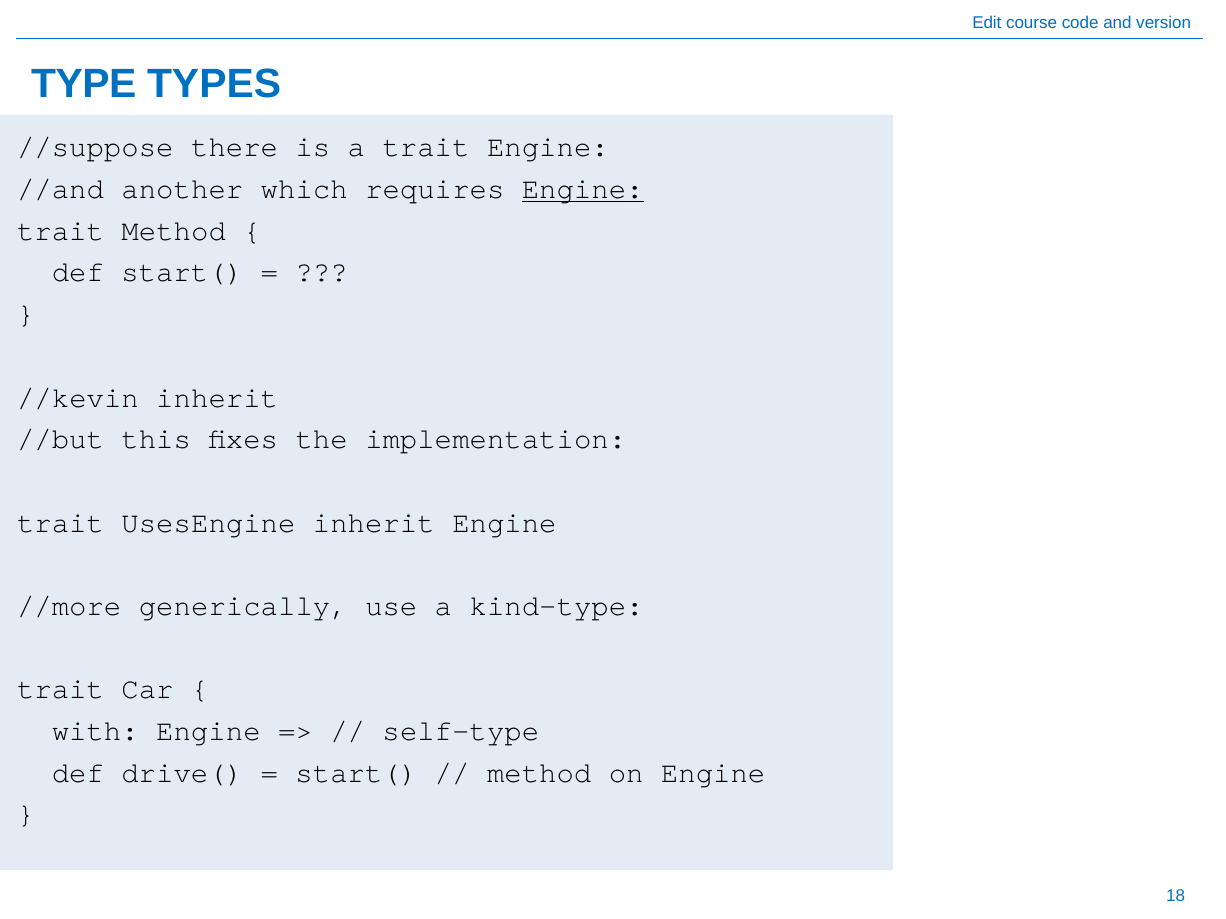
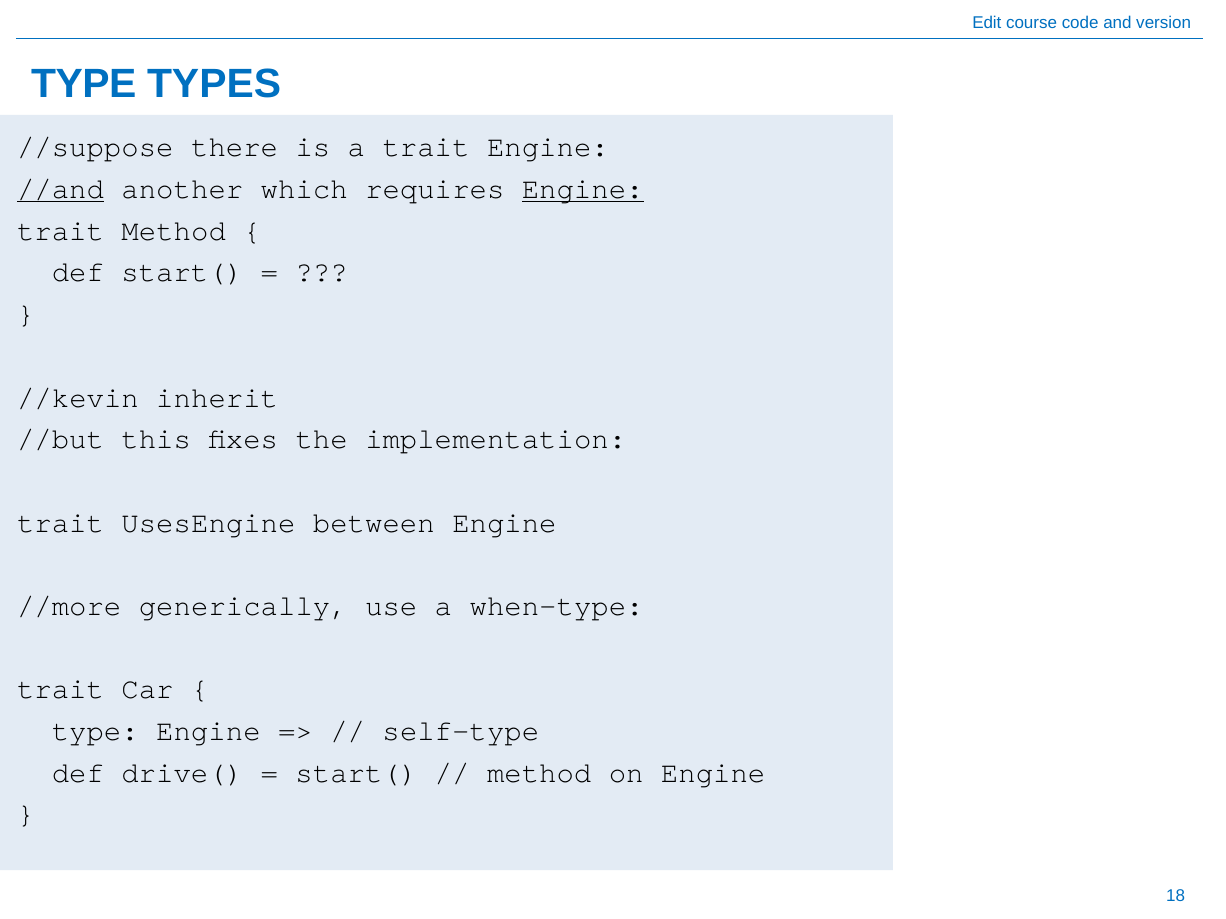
//and underline: none -> present
UsesEngine inherit: inherit -> between
kind-type: kind-type -> when-type
with at (95, 731): with -> type
